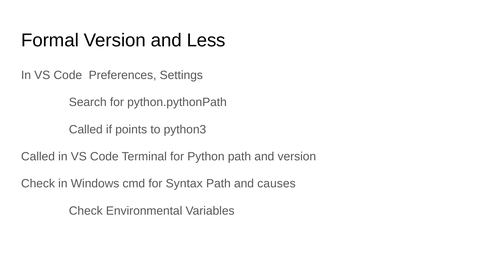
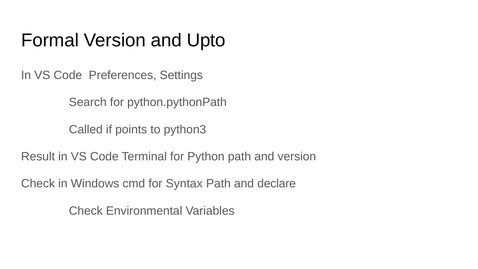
Less: Less -> Upto
Called at (38, 156): Called -> Result
causes: causes -> declare
